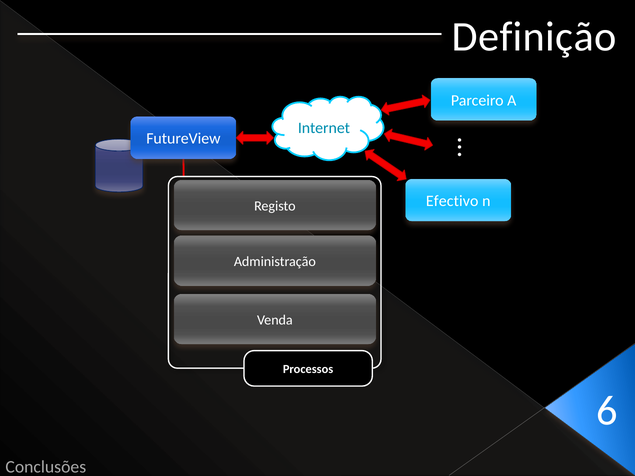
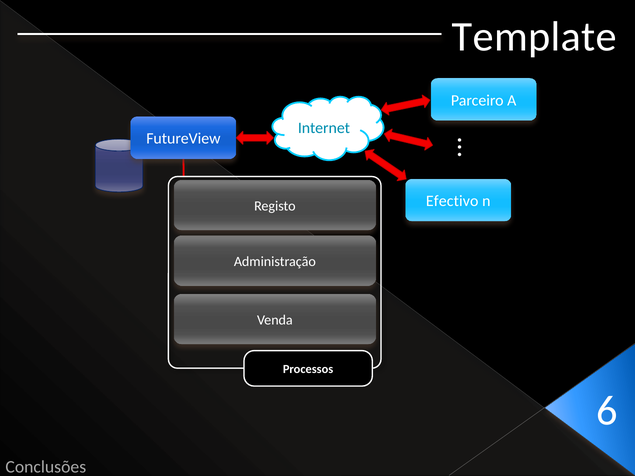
Definição: Definição -> Template
